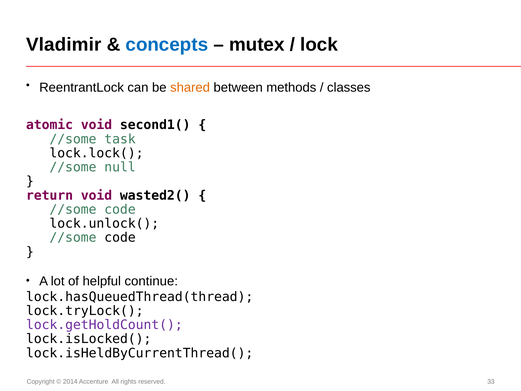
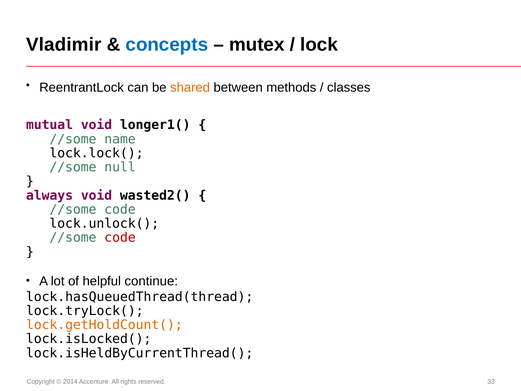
atomic: atomic -> mutual
second1(: second1( -> longer1(
task: task -> name
return: return -> always
code at (120, 237) colour: black -> red
lock.getHoldCount( colour: purple -> orange
